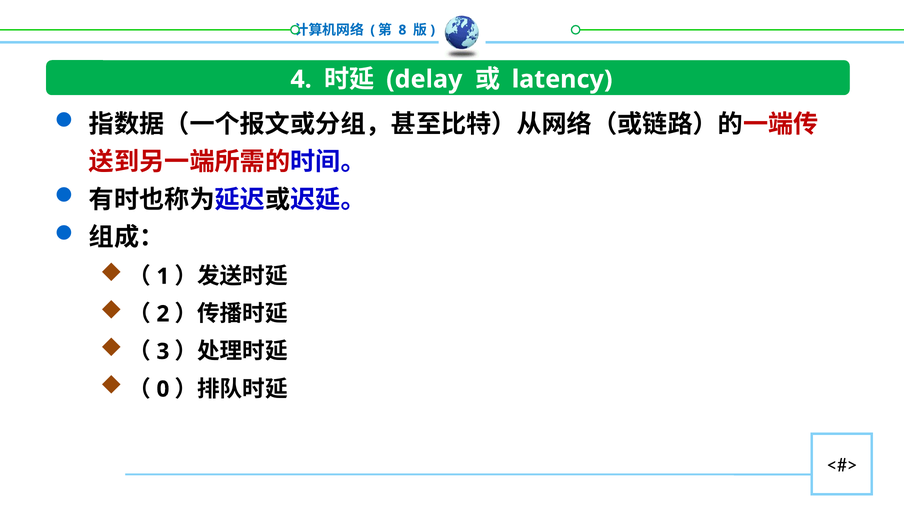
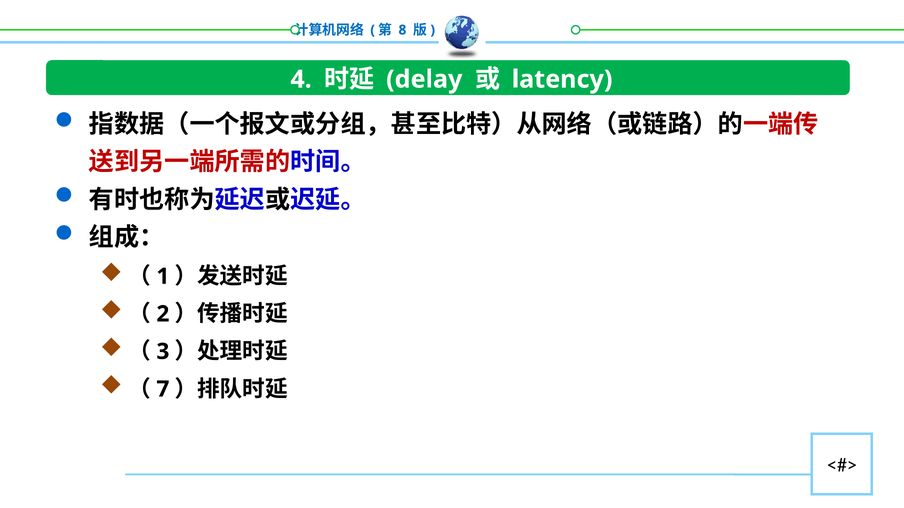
0: 0 -> 7
